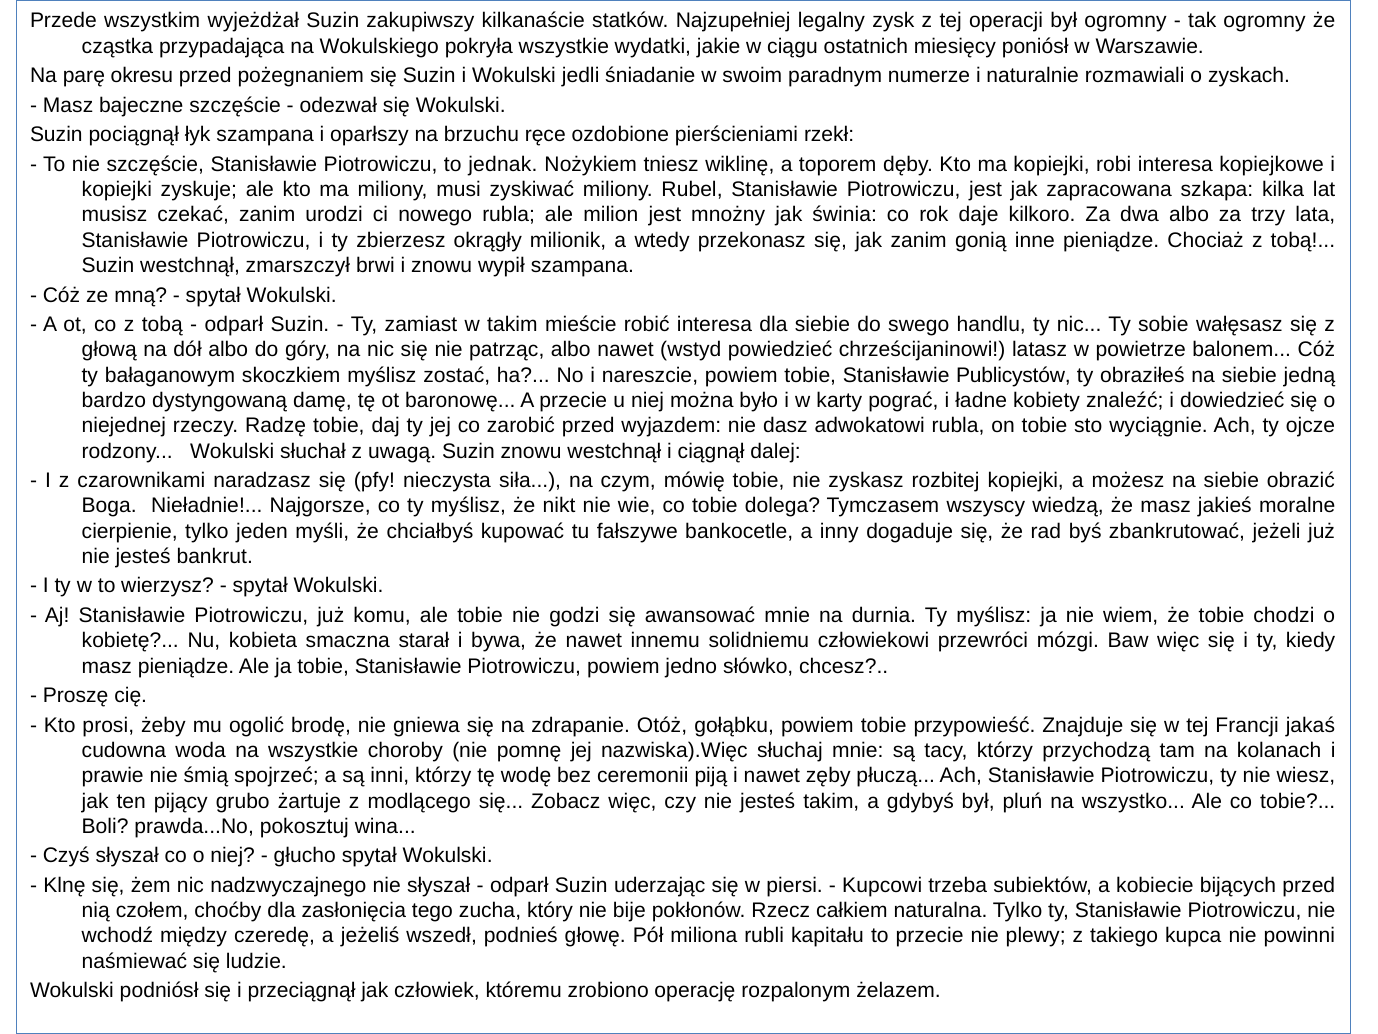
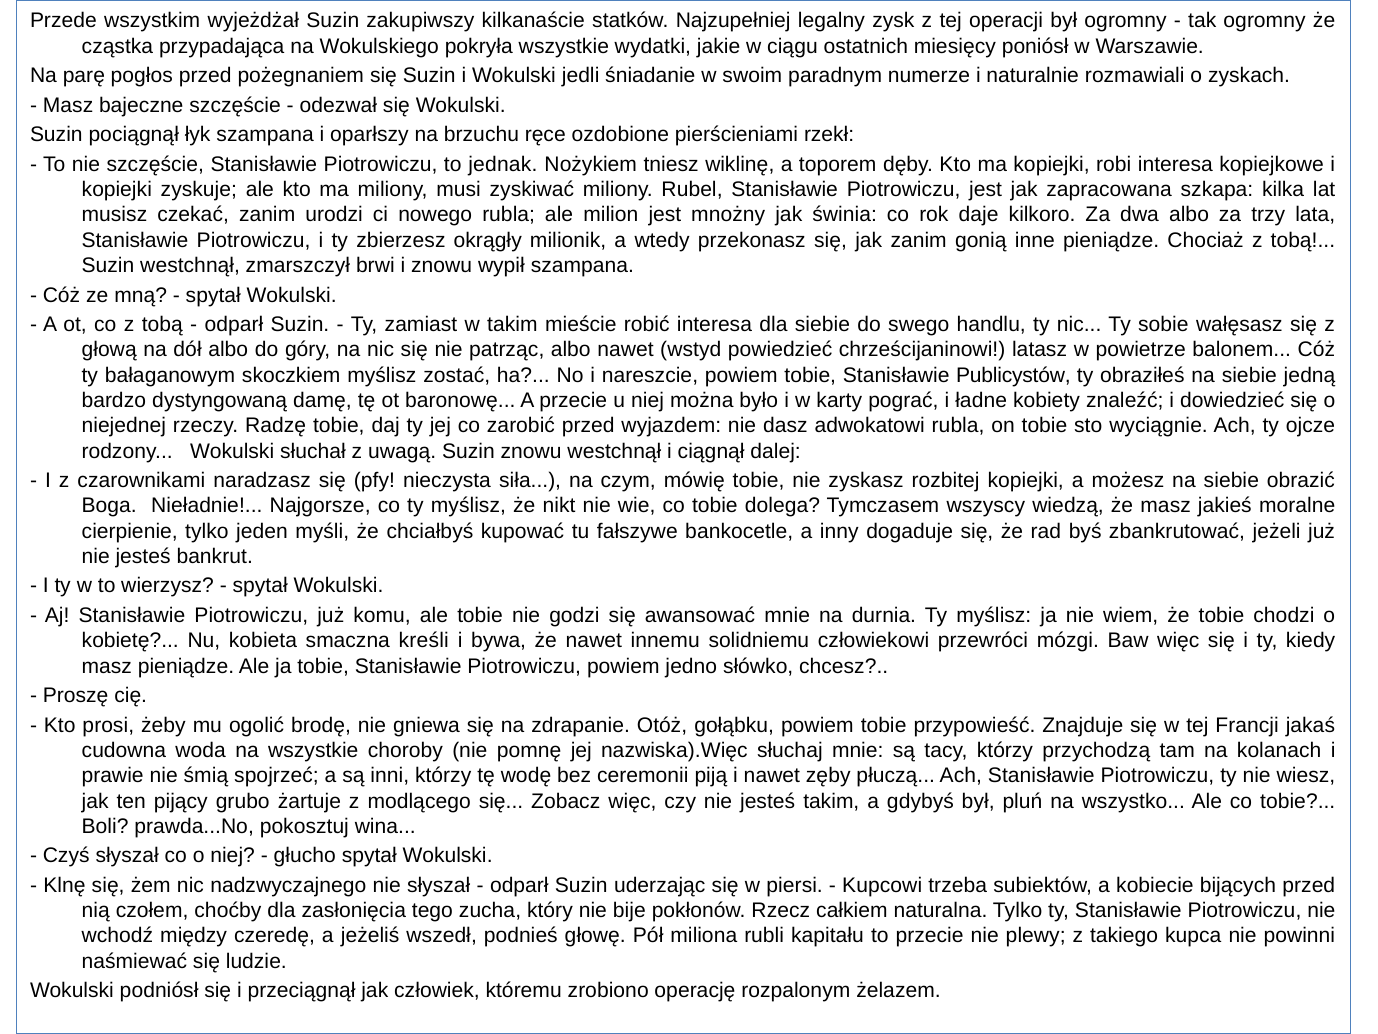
okresu: okresu -> pogłos
starał: starał -> kreśli
